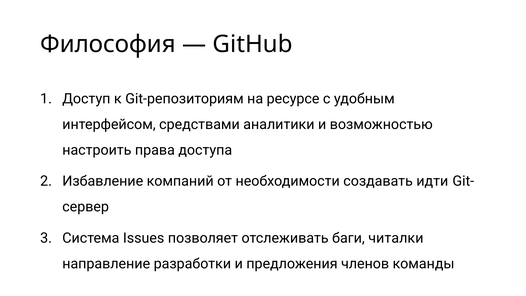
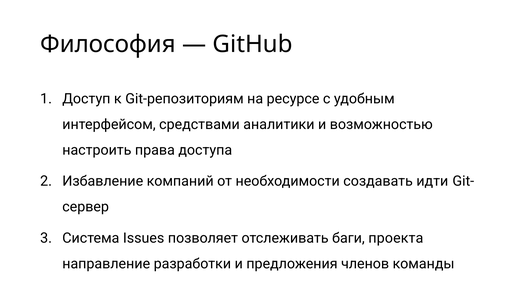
читалки: читалки -> проекта
